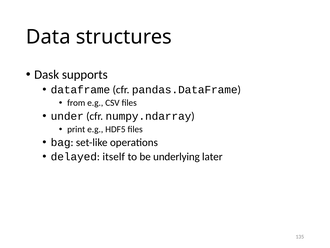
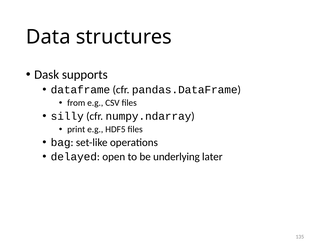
under: under -> silly
itself: itself -> open
